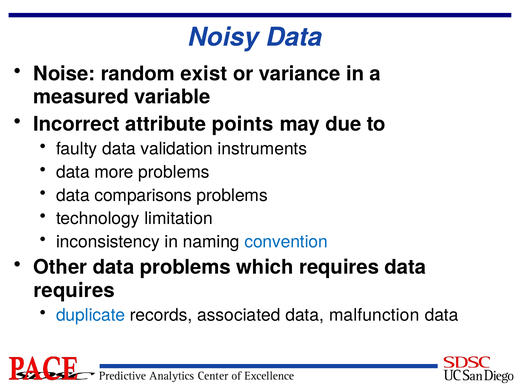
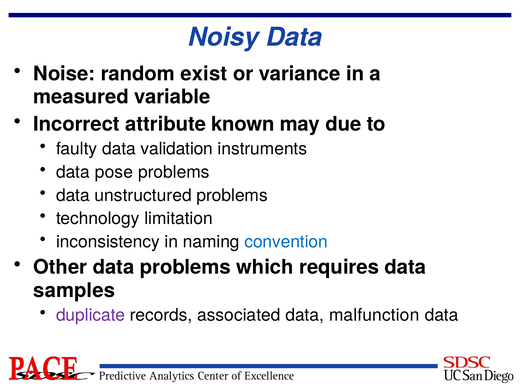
points: points -> known
more: more -> pose
comparisons: comparisons -> unstructured
requires at (74, 290): requires -> samples
duplicate colour: blue -> purple
